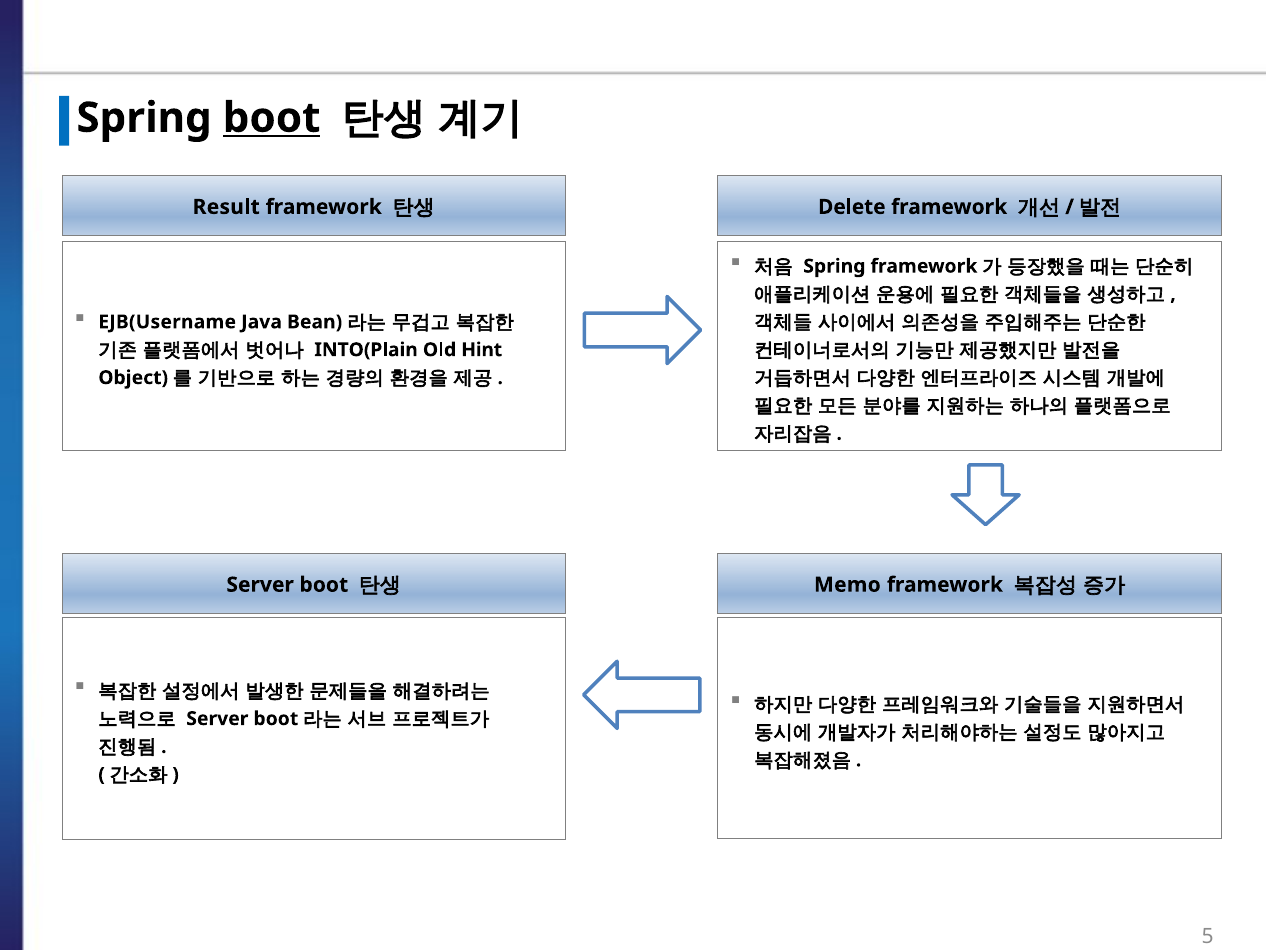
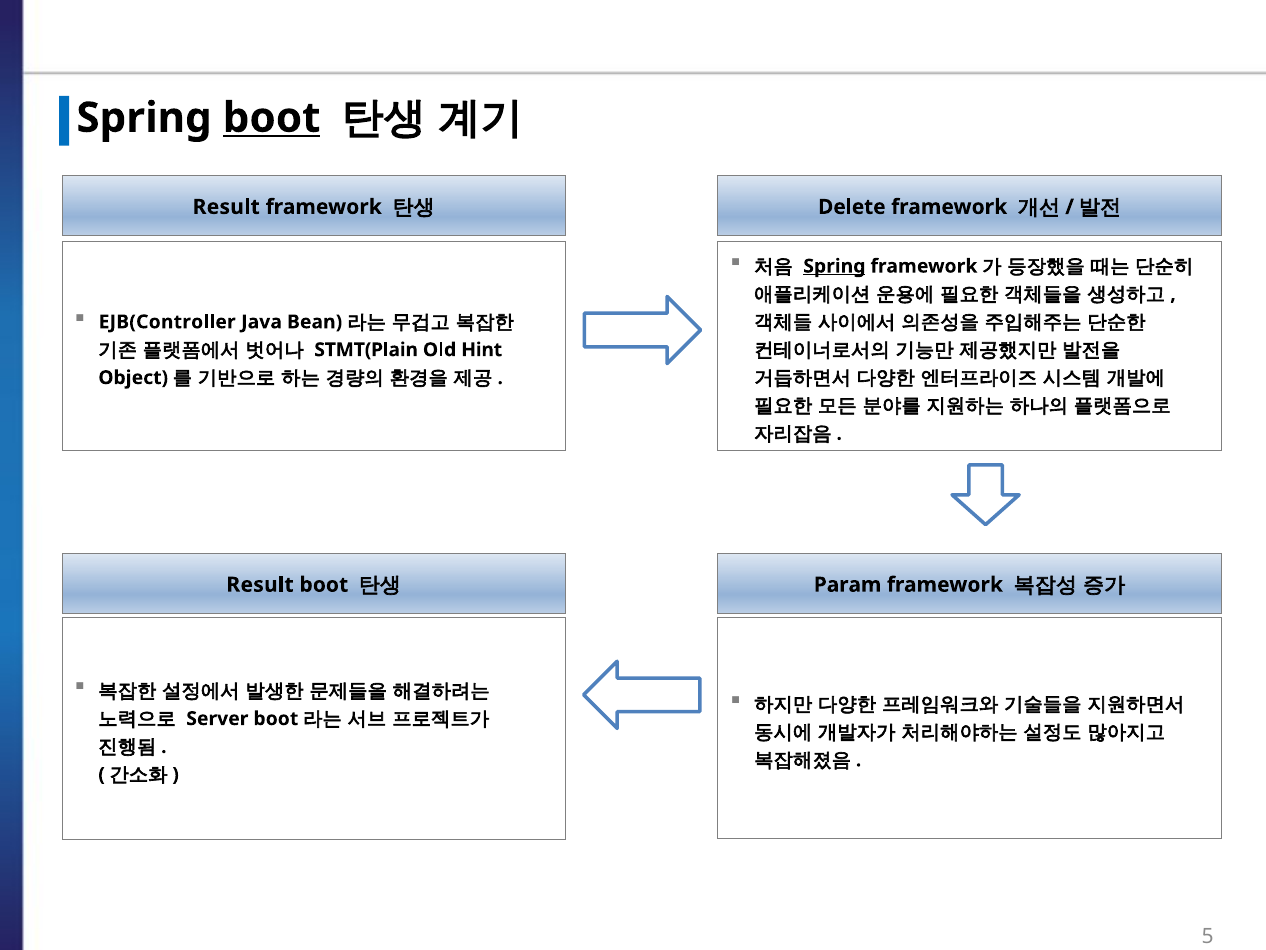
Spring at (834, 266) underline: none -> present
EJB(Username: EJB(Username -> EJB(Controller
INTO(Plain: INTO(Plain -> STMT(Plain
Server at (260, 584): Server -> Result
Memo: Memo -> Param
